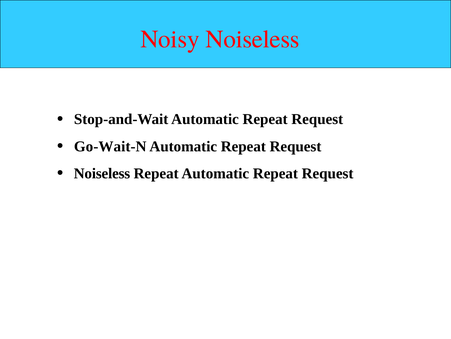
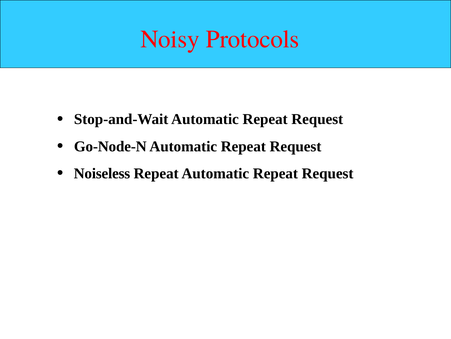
Noisy Noiseless: Noiseless -> Protocols
Go-Wait-N: Go-Wait-N -> Go-Node-N
